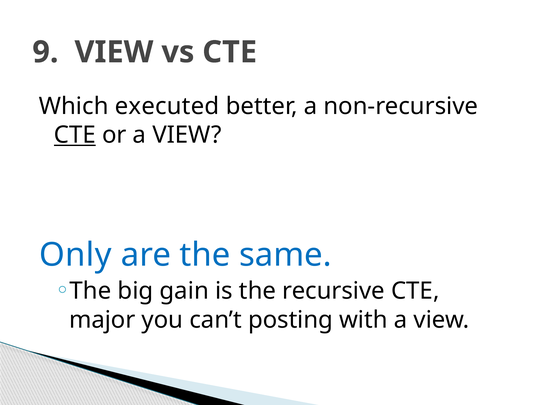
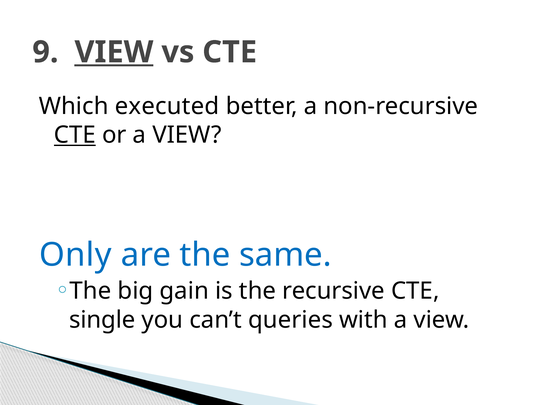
VIEW at (114, 52) underline: none -> present
major: major -> single
posting: posting -> queries
